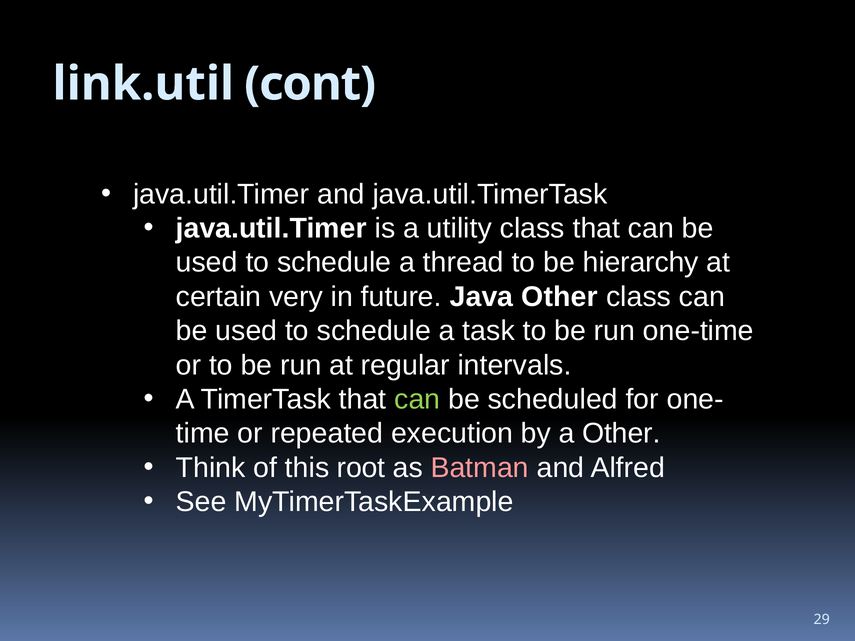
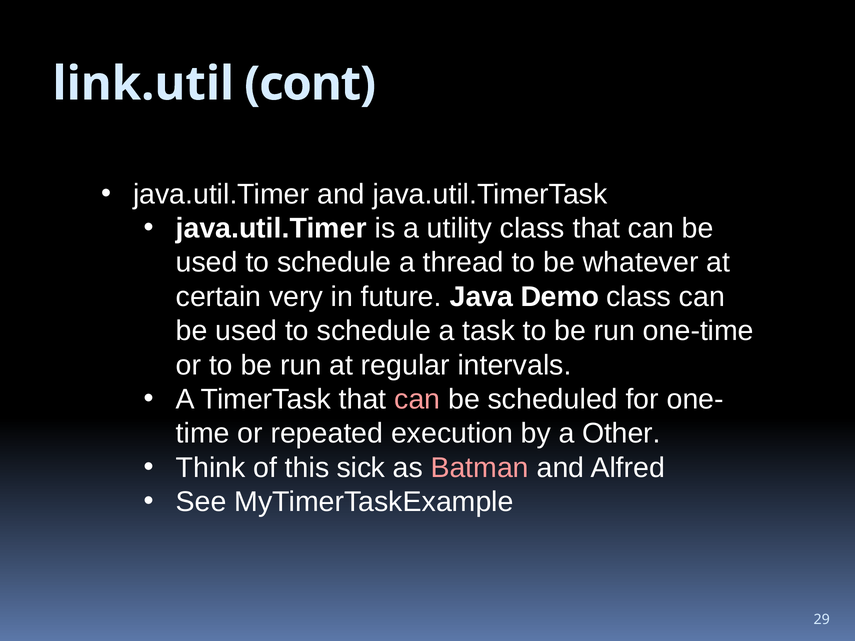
hierarchy: hierarchy -> whatever
Java Other: Other -> Demo
can at (417, 399) colour: light green -> pink
root: root -> sick
